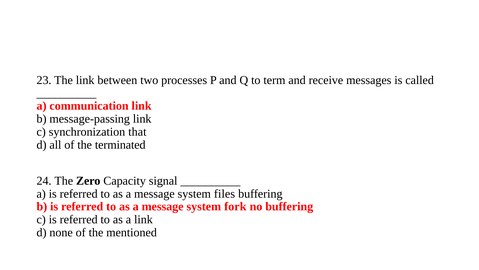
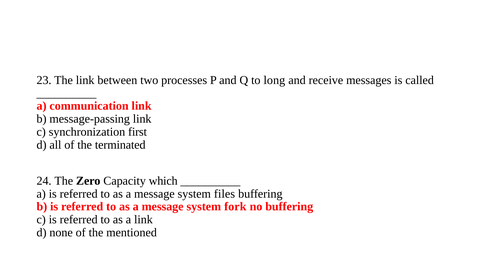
term: term -> long
that: that -> first
signal: signal -> which
